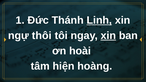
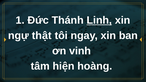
thôi: thôi -> thật
xin at (108, 36) underline: present -> none
hoài: hoài -> vinh
